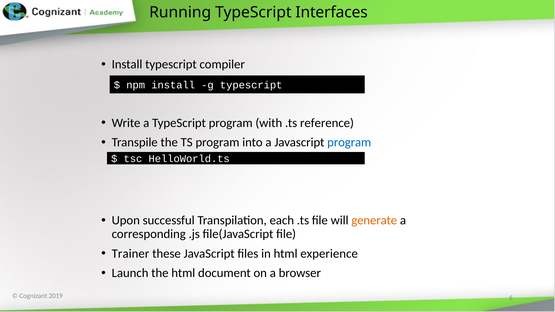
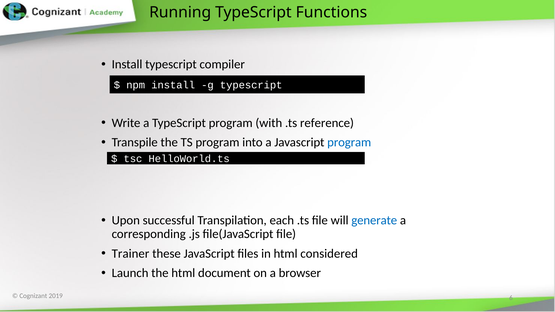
Interfaces: Interfaces -> Functions
generate colour: orange -> blue
experience: experience -> considered
